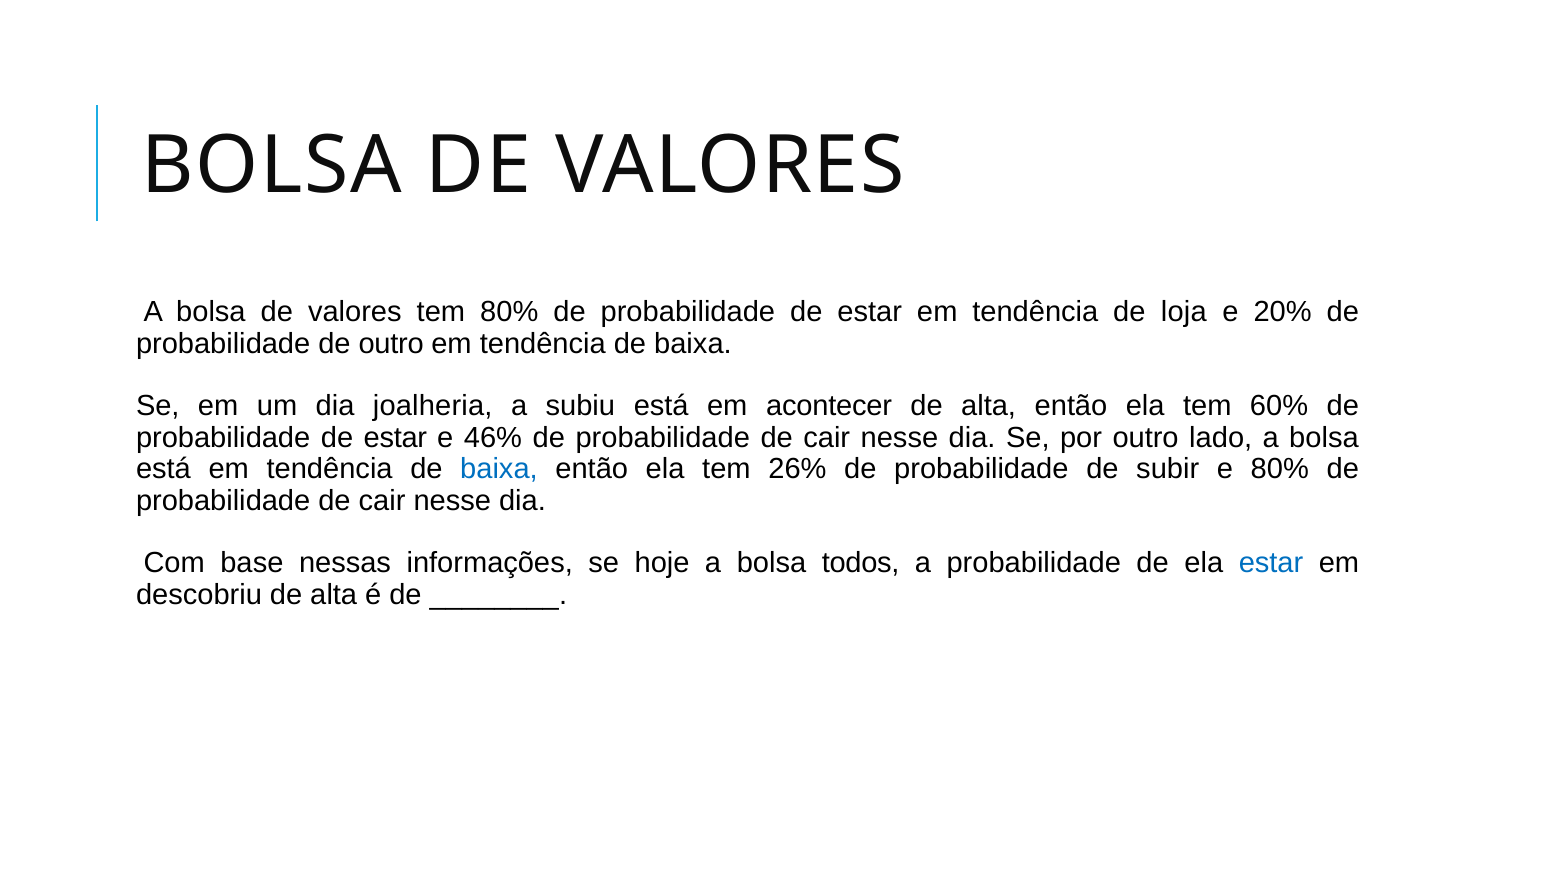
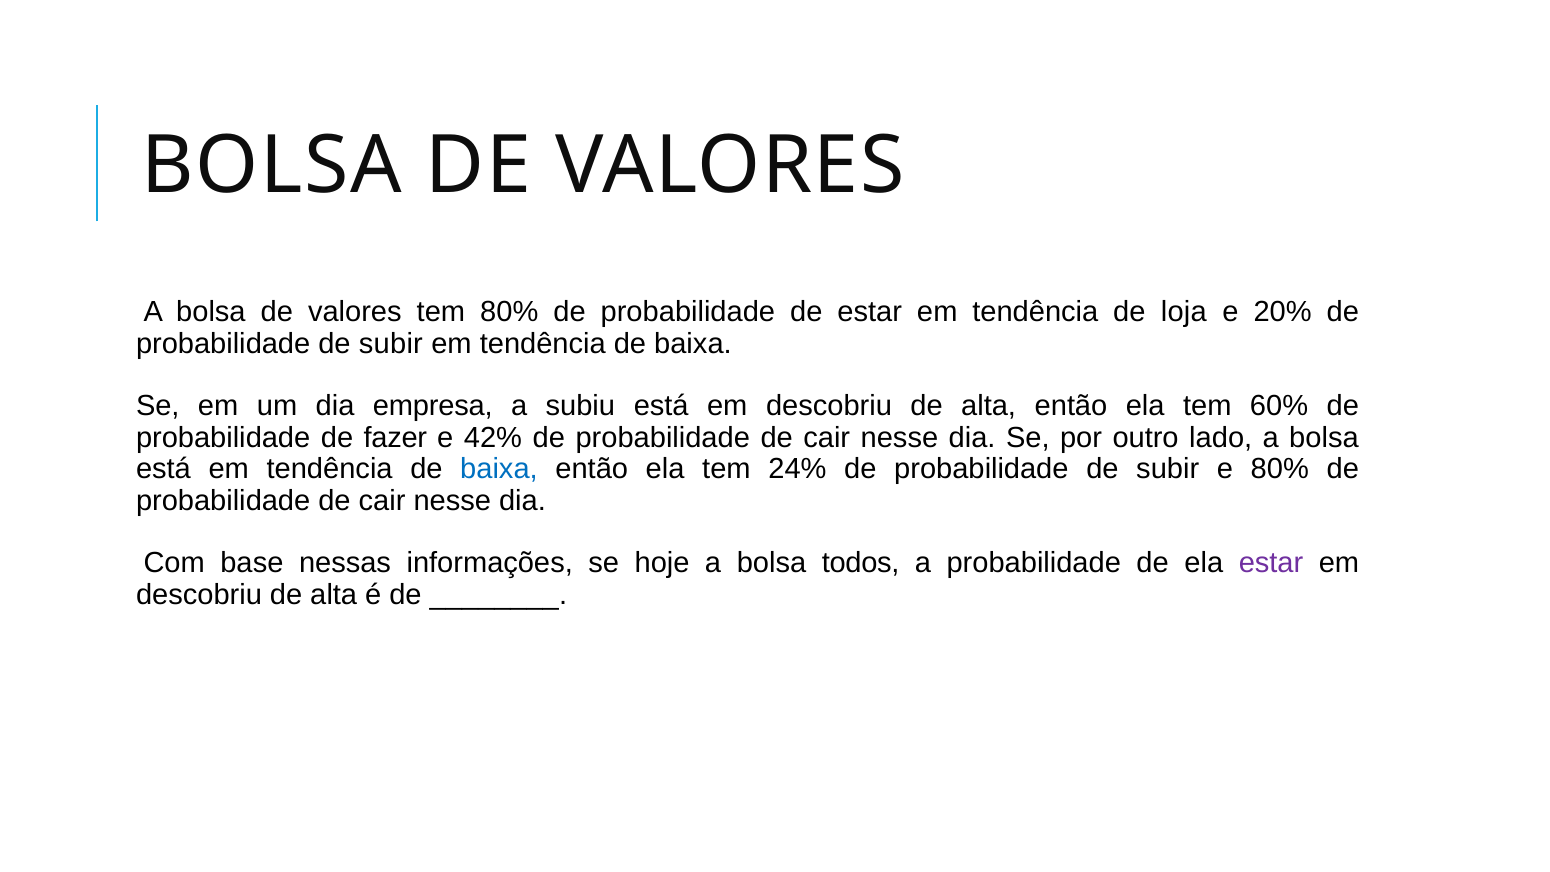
outro at (391, 343): outro -> subir
joalheria: joalheria -> empresa
está em acontecer: acontecer -> descobriu
estar at (395, 438): estar -> fazer
46%: 46% -> 42%
26%: 26% -> 24%
estar at (1271, 563) colour: blue -> purple
